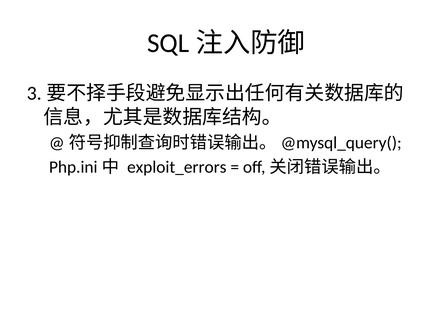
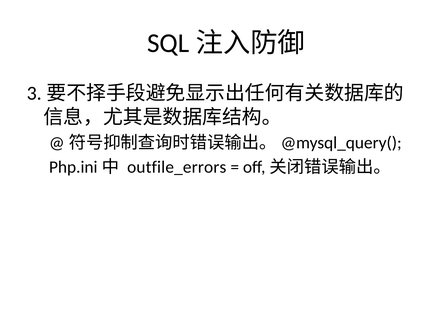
exploit_errors: exploit_errors -> outfile_errors
